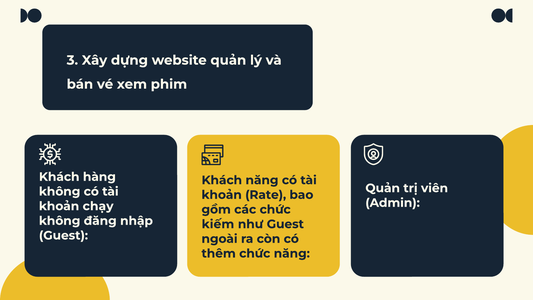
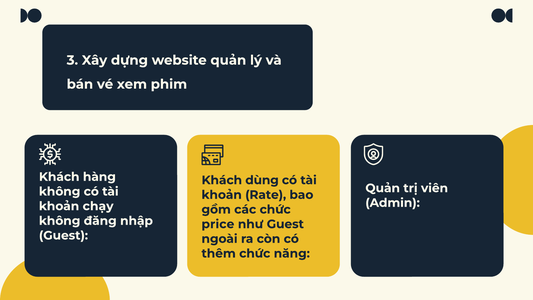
Khách năng: năng -> dùng
kiếm: kiếm -> price
